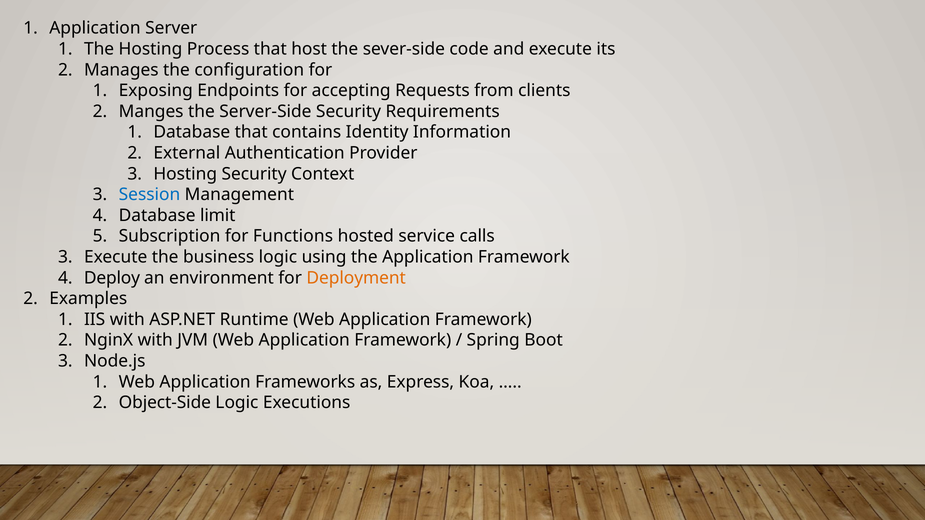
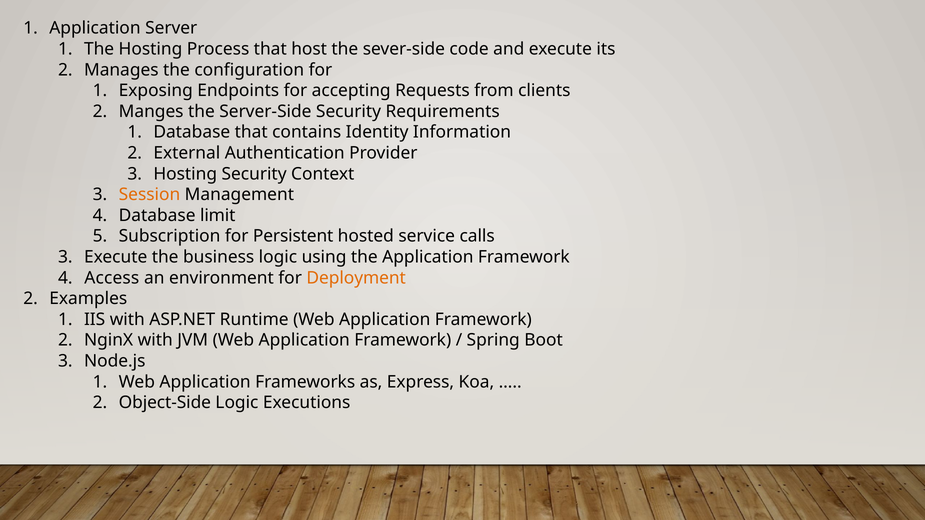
Session colour: blue -> orange
Functions: Functions -> Persistent
Deploy: Deploy -> Access
